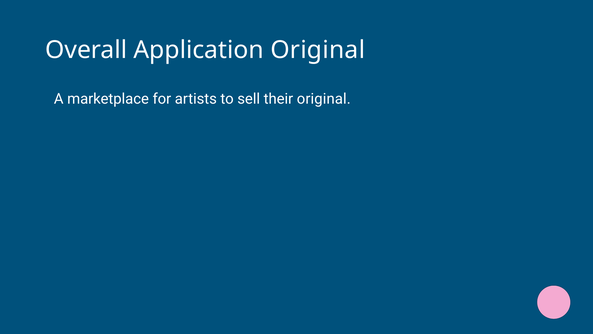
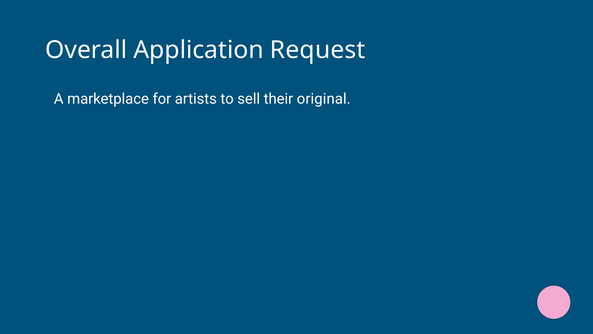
Application Original: Original -> Request
